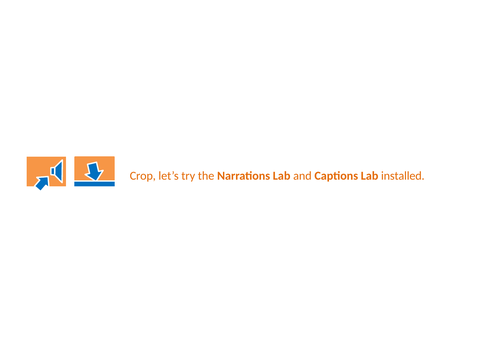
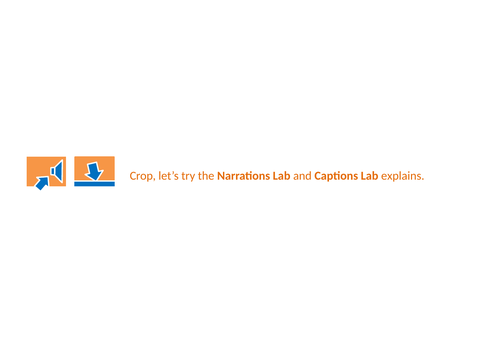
installed: installed -> explains
